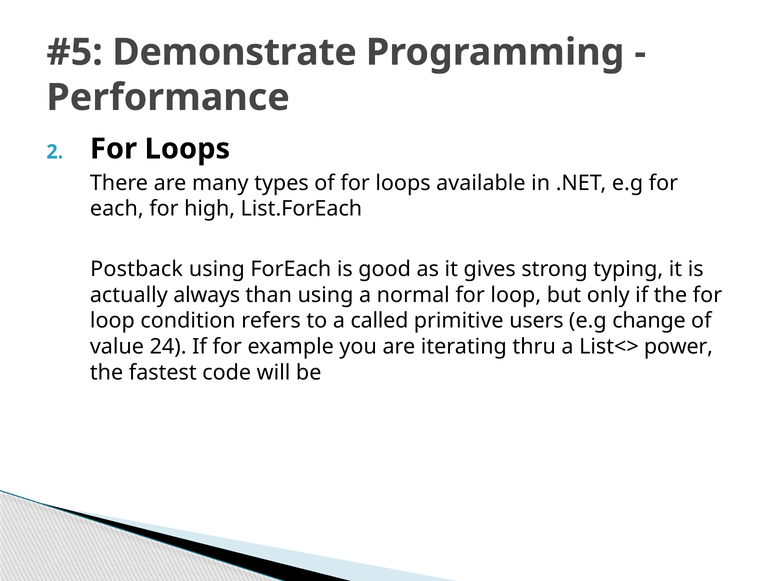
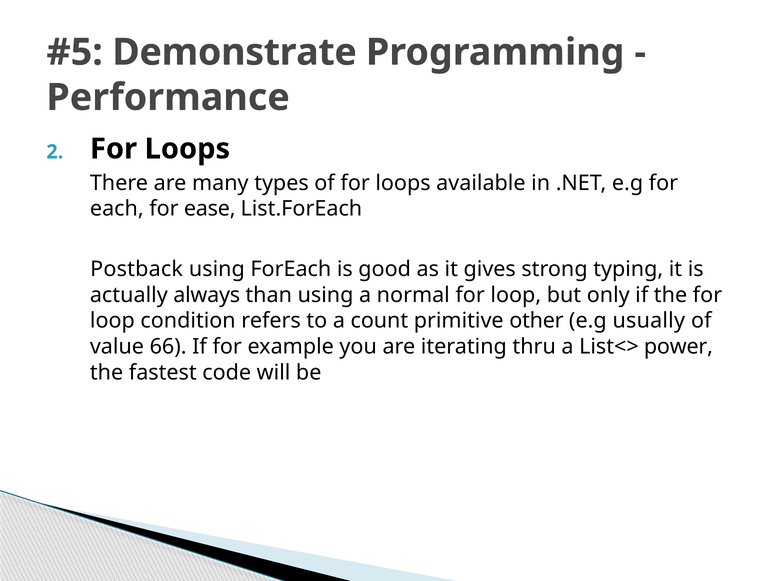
high: high -> ease
called: called -> count
users: users -> other
change: change -> usually
24: 24 -> 66
